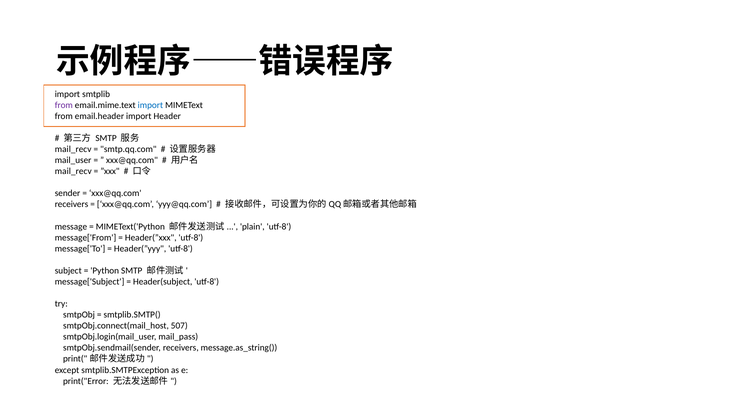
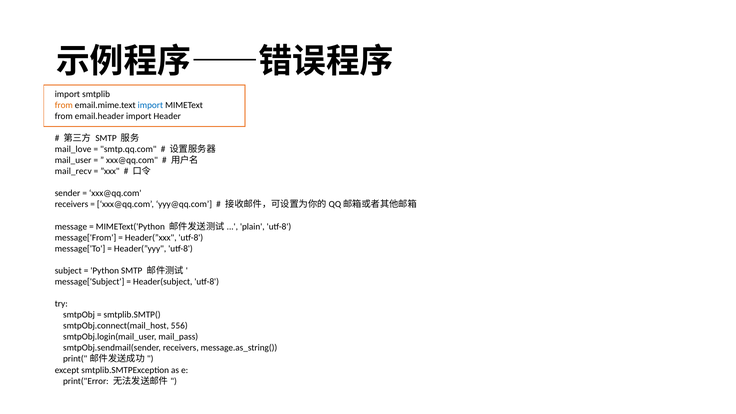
from at (64, 105) colour: purple -> orange
mail_recv at (73, 149): mail_recv -> mail_love
507: 507 -> 556
